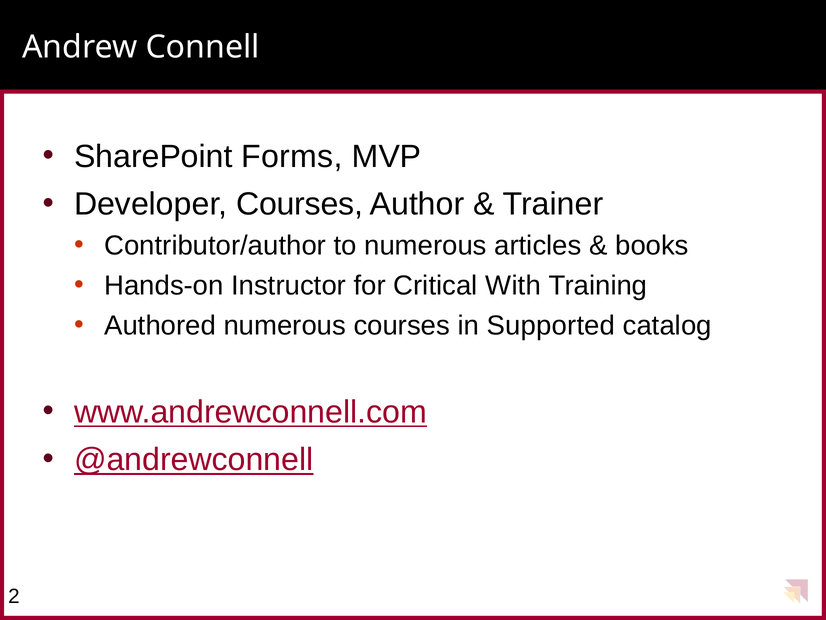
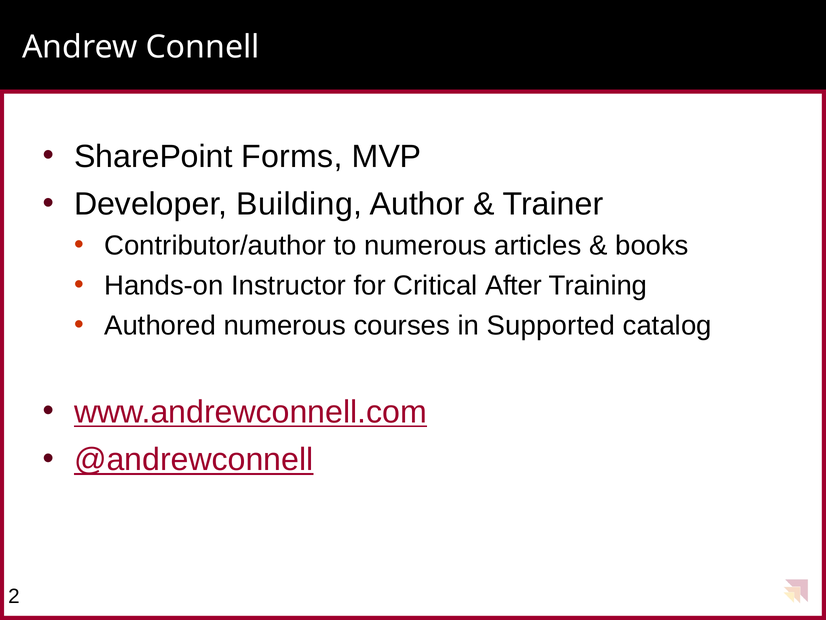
Developer Courses: Courses -> Building
With: With -> After
